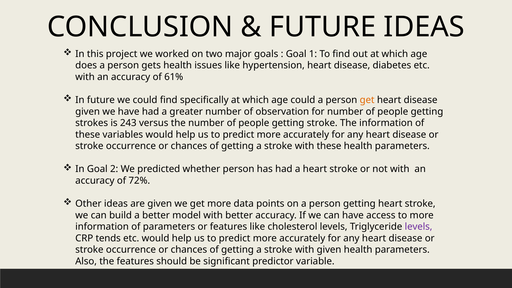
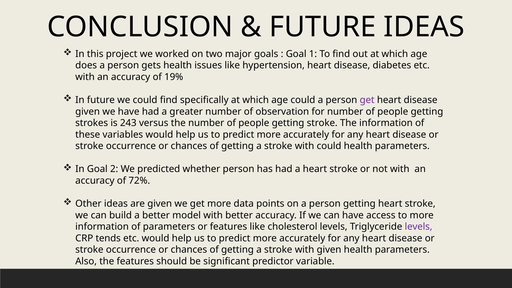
61%: 61% -> 19%
get at (367, 100) colour: orange -> purple
with these: these -> could
